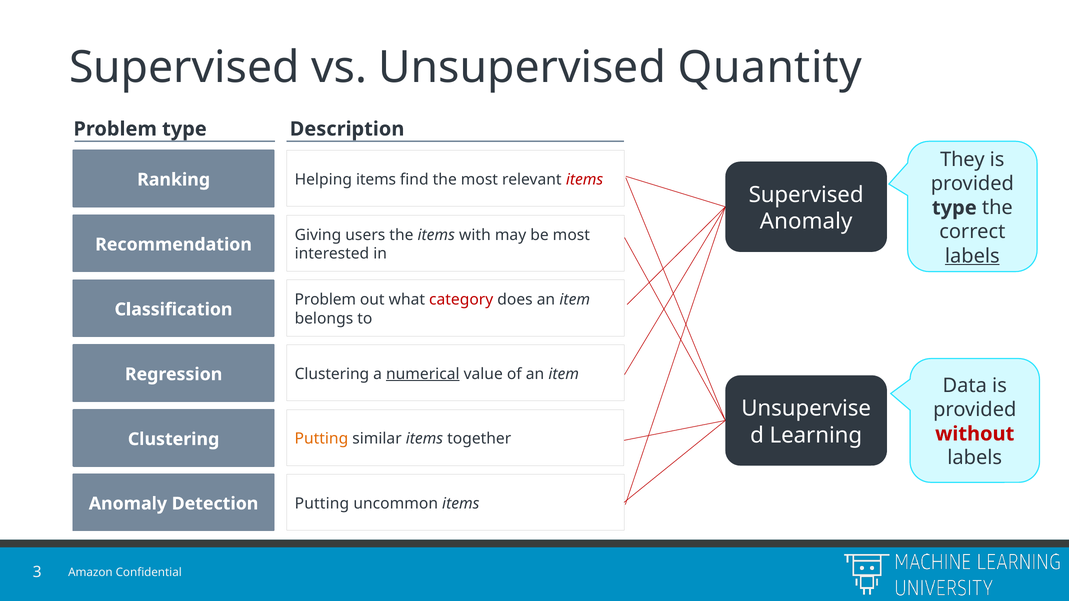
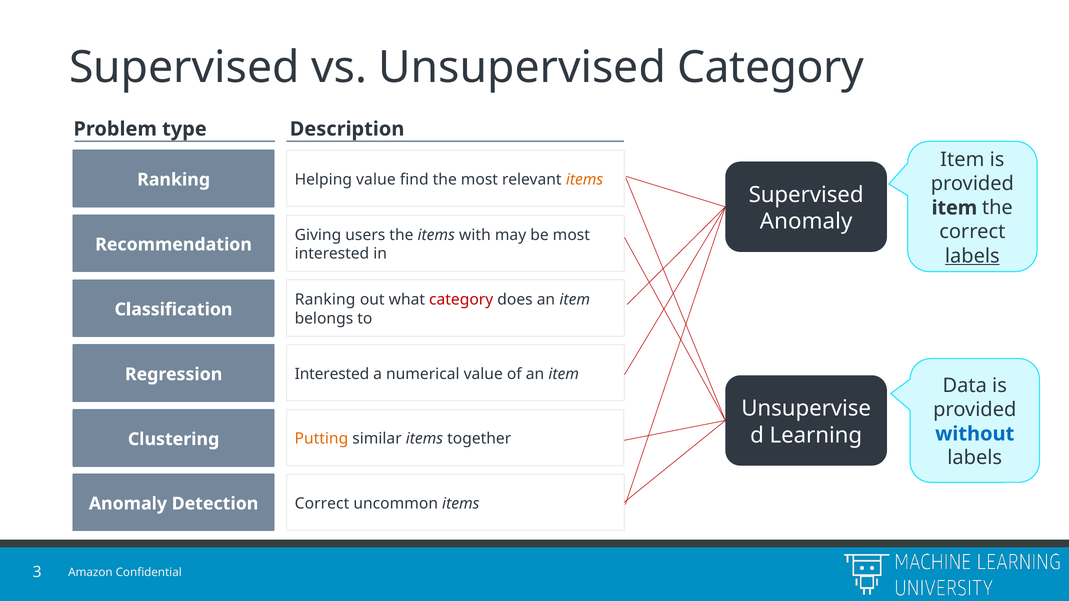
Unsupervised Quantity: Quantity -> Category
They at (962, 160): They -> Item
Helping items: items -> value
items at (585, 180) colour: red -> orange
type at (954, 208): type -> item
Problem at (325, 300): Problem -> Ranking
Clustering at (332, 374): Clustering -> Interested
numerical underline: present -> none
without colour: red -> blue
Putting at (322, 504): Putting -> Correct
